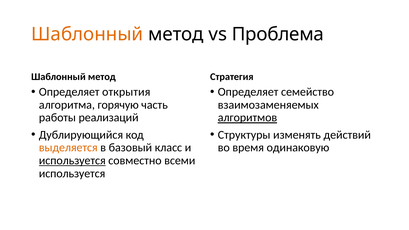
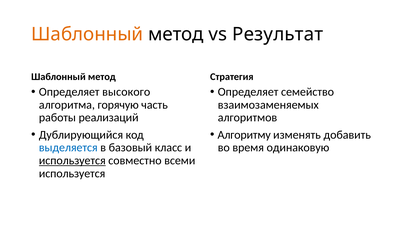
Проблема: Проблема -> Результат
открытия: открытия -> высокого
алгоритмов underline: present -> none
Структуры: Структуры -> Алгоритму
действий: действий -> добавить
выделяется colour: orange -> blue
